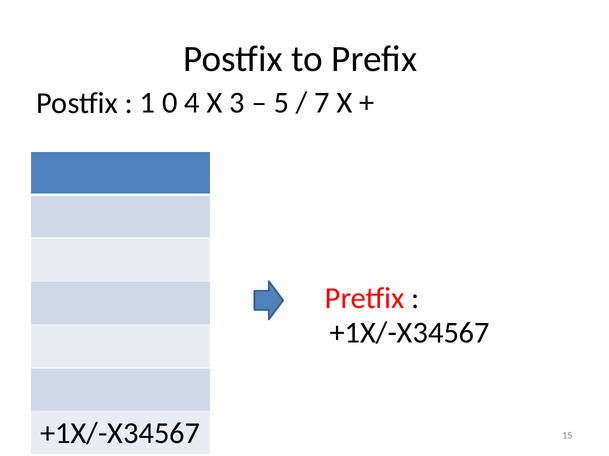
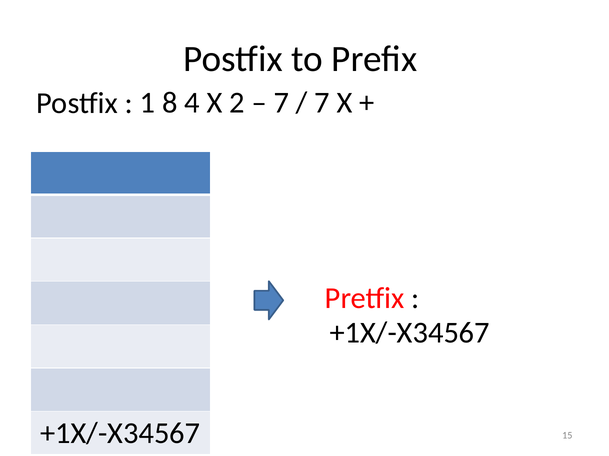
0: 0 -> 8
3: 3 -> 2
5 at (281, 103): 5 -> 7
